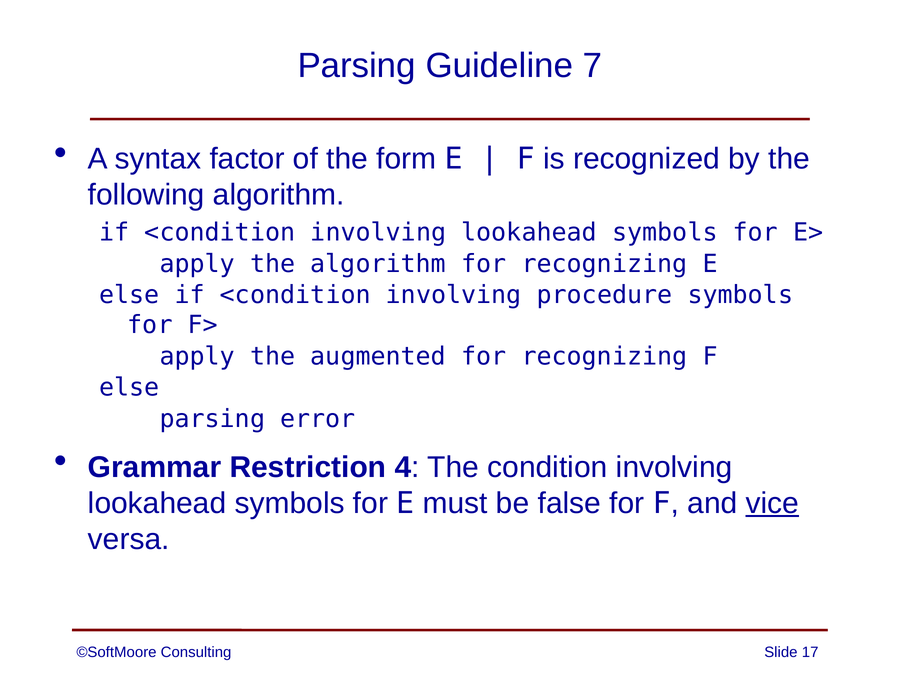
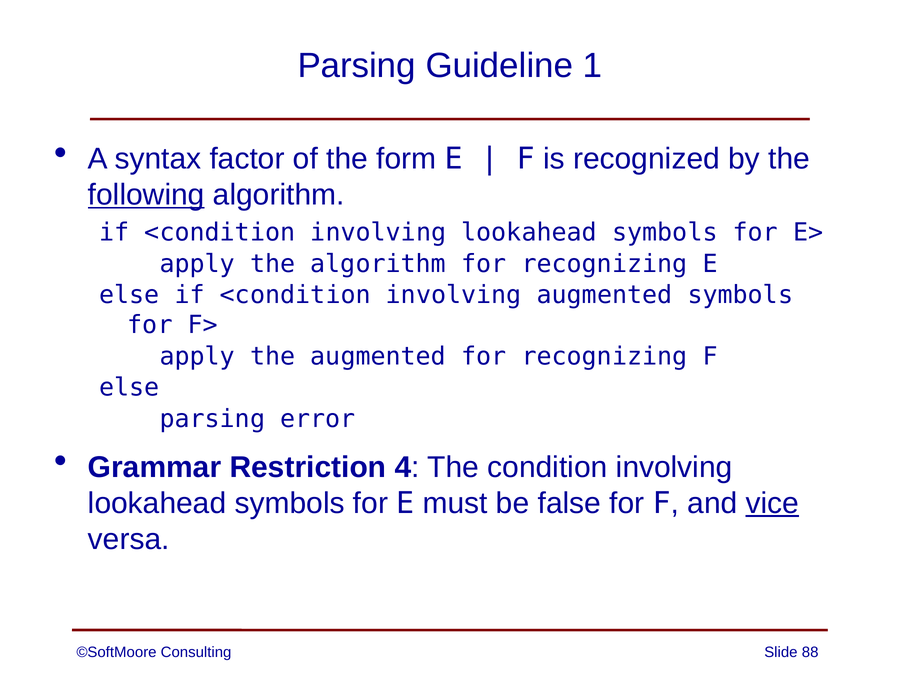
7: 7 -> 1
following underline: none -> present
involving procedure: procedure -> augmented
17: 17 -> 88
